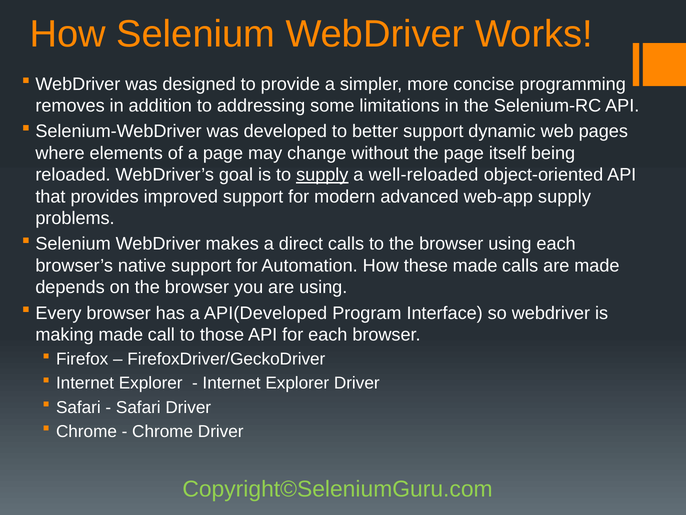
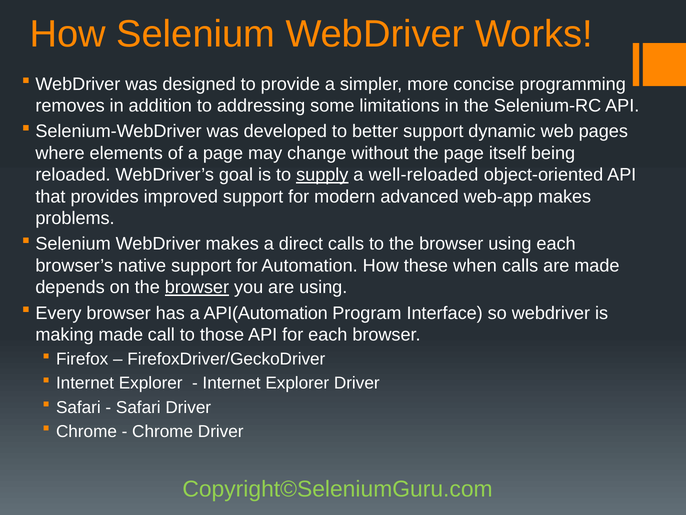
web-app supply: supply -> makes
these made: made -> when
browser at (197, 287) underline: none -> present
API(Developed: API(Developed -> API(Automation
